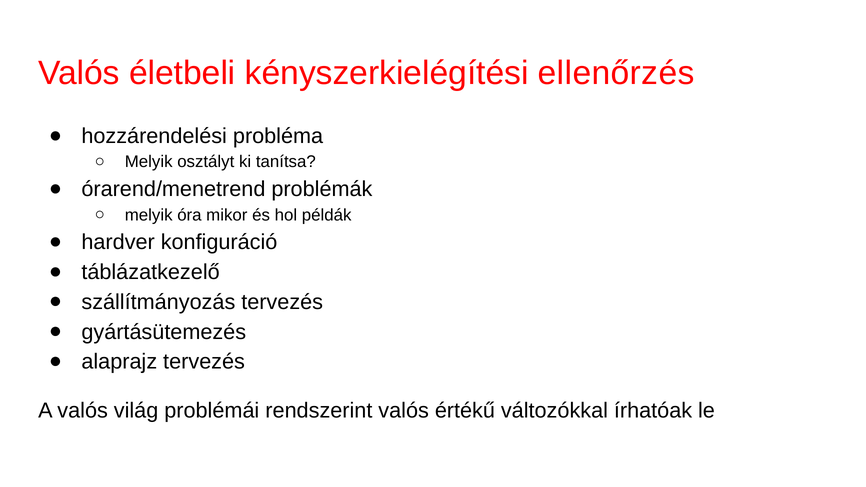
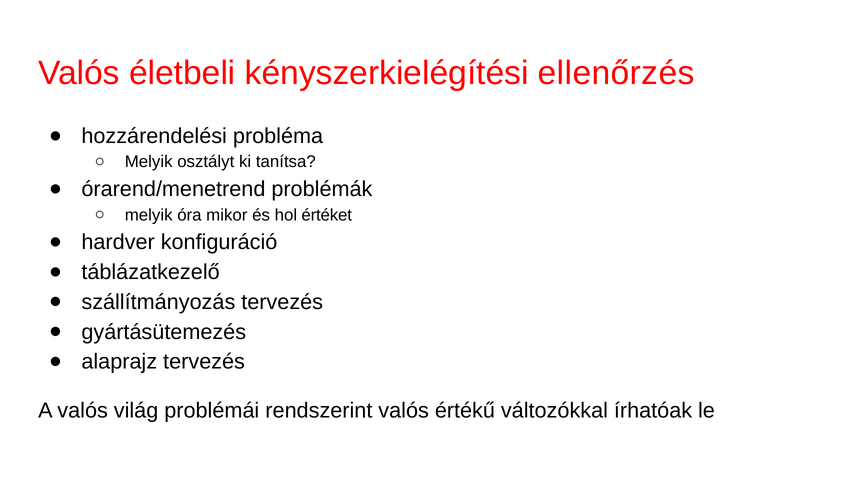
példák: példák -> értéket
